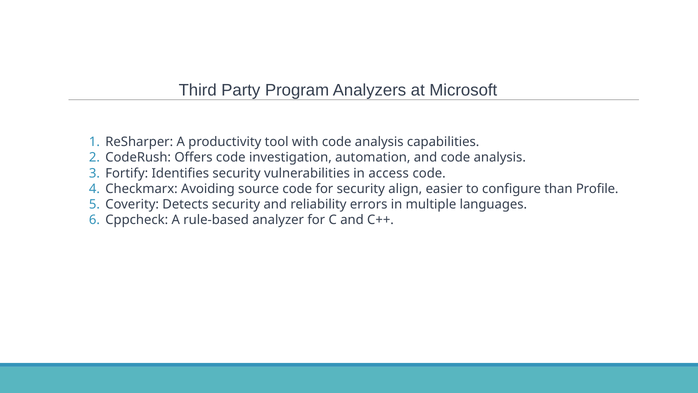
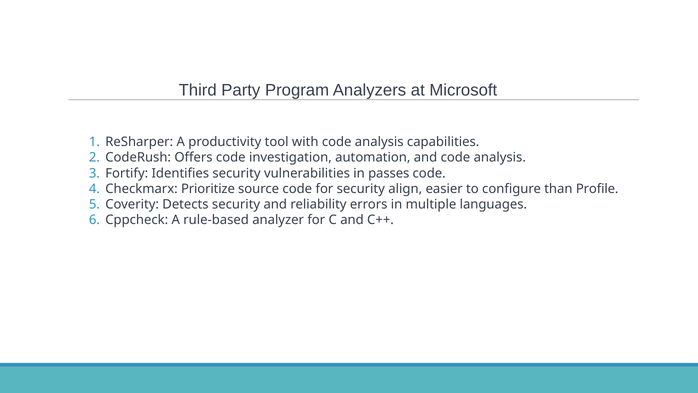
access: access -> passes
Avoiding: Avoiding -> Prioritize
